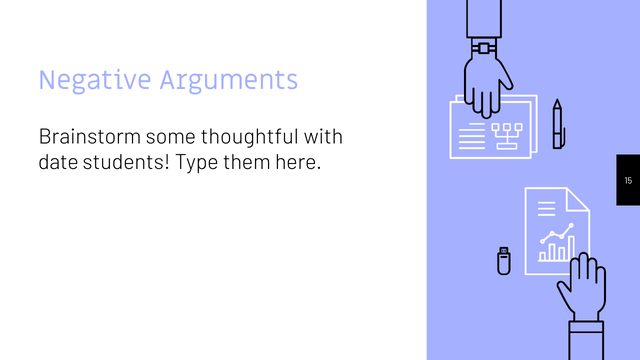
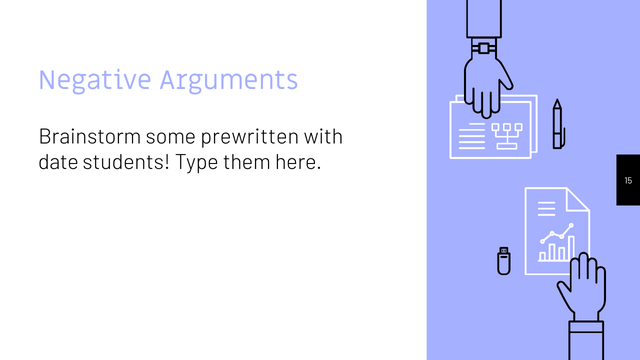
thoughtful: thoughtful -> prewritten
